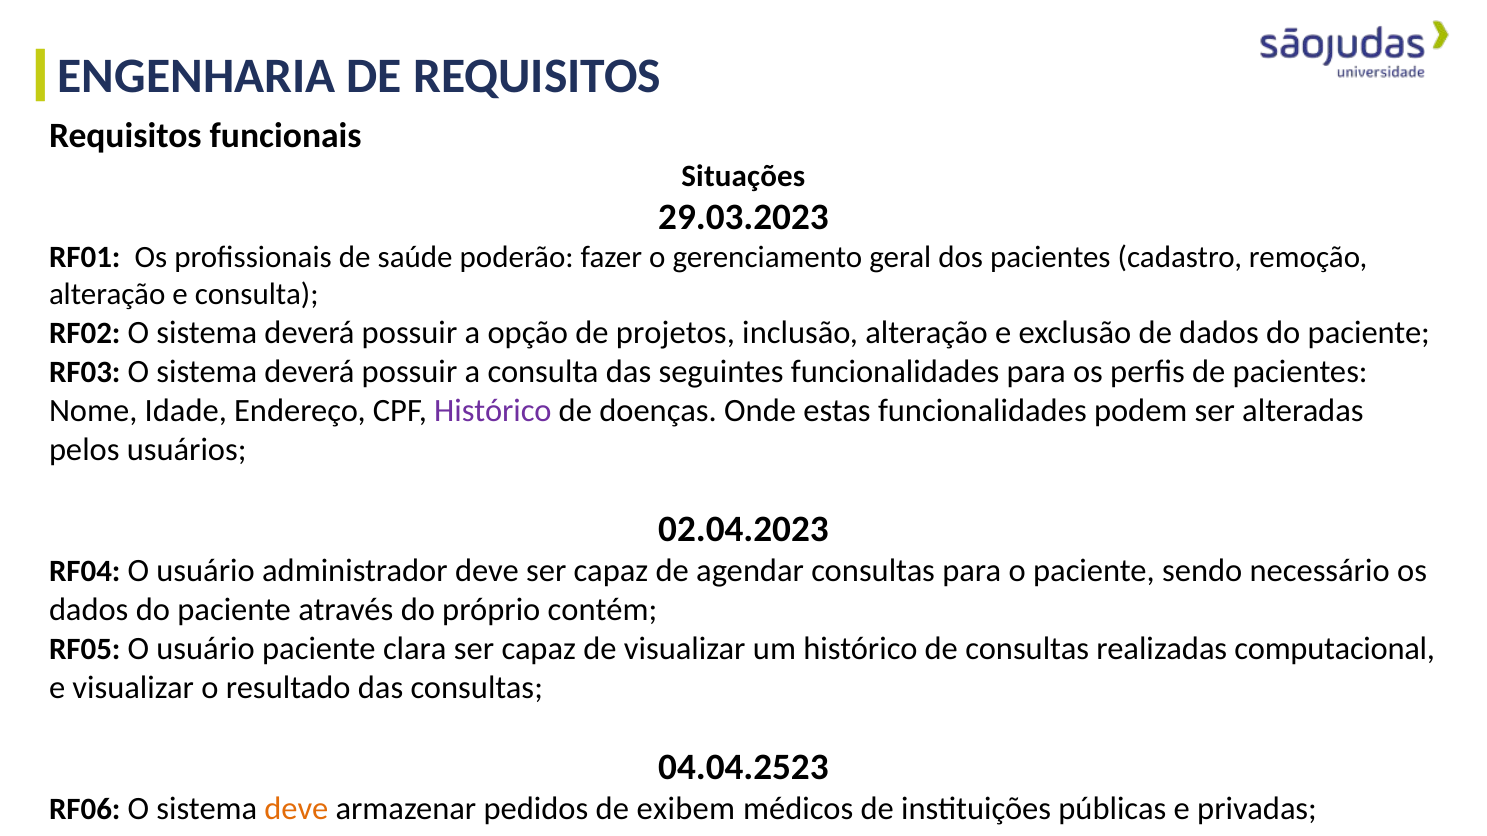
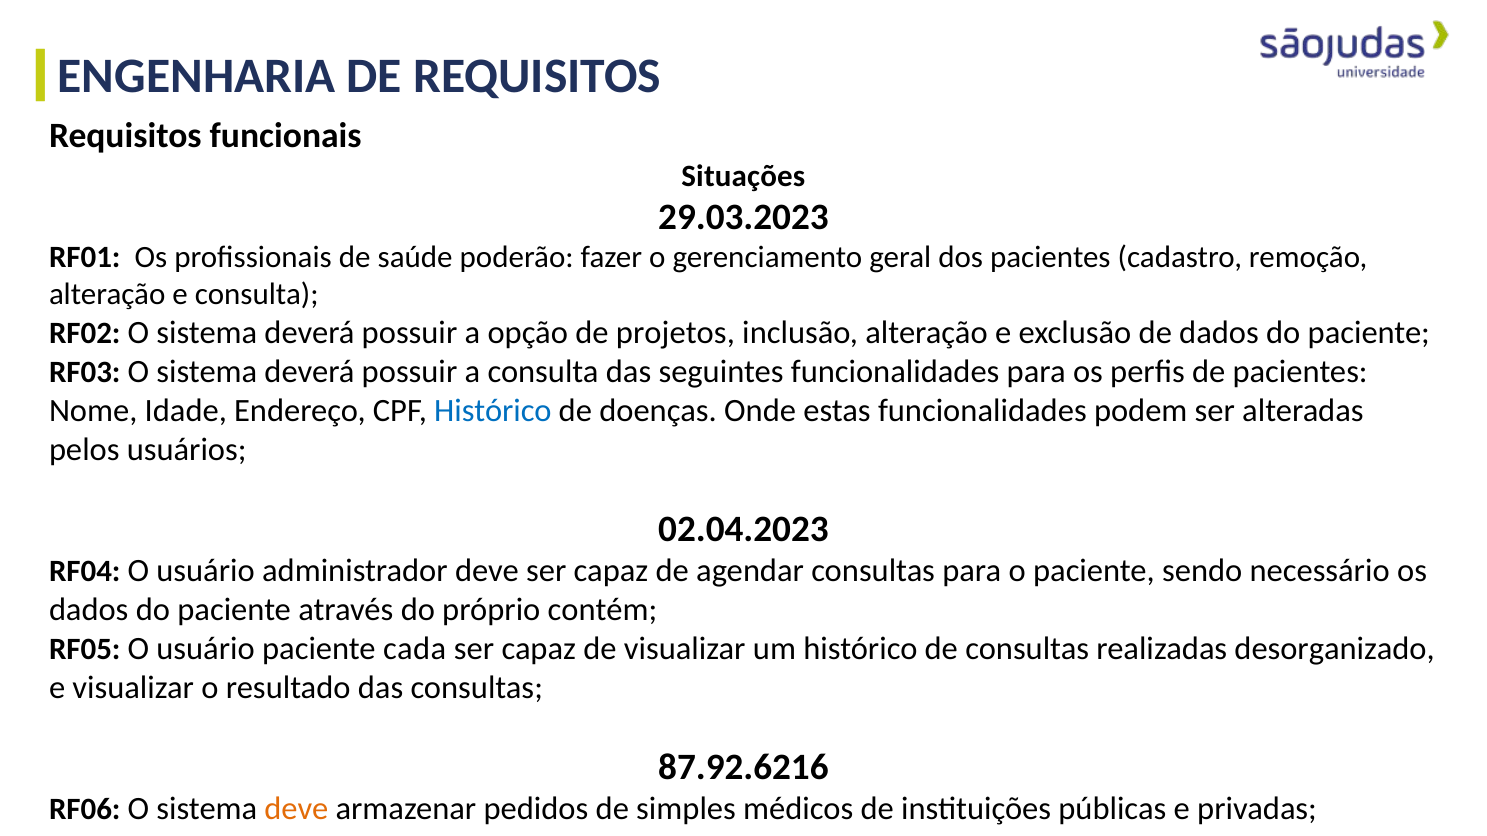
Histórico at (493, 411) colour: purple -> blue
clara: clara -> cada
computacional: computacional -> desorganizado
04.04.2523: 04.04.2523 -> 87.92.6216
exibem: exibem -> simples
